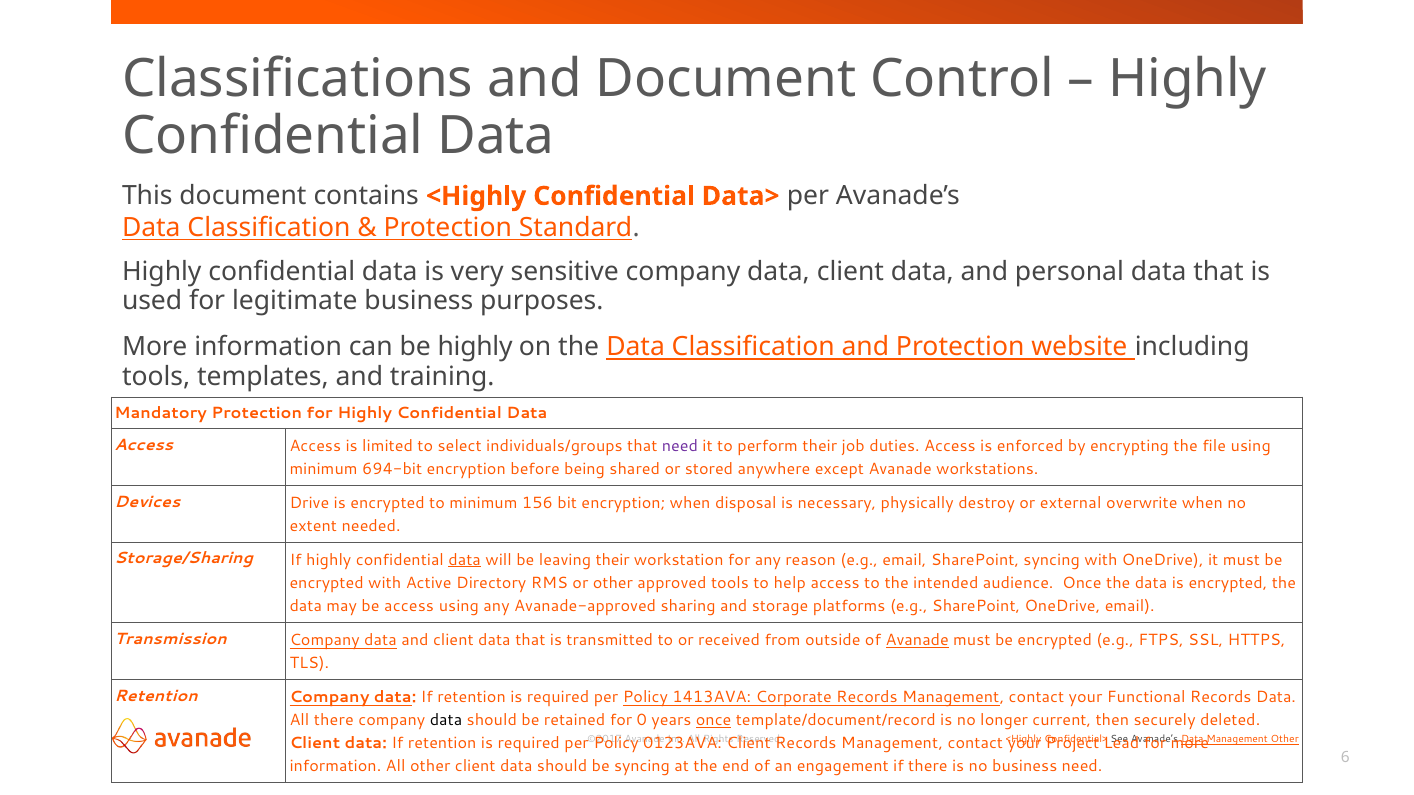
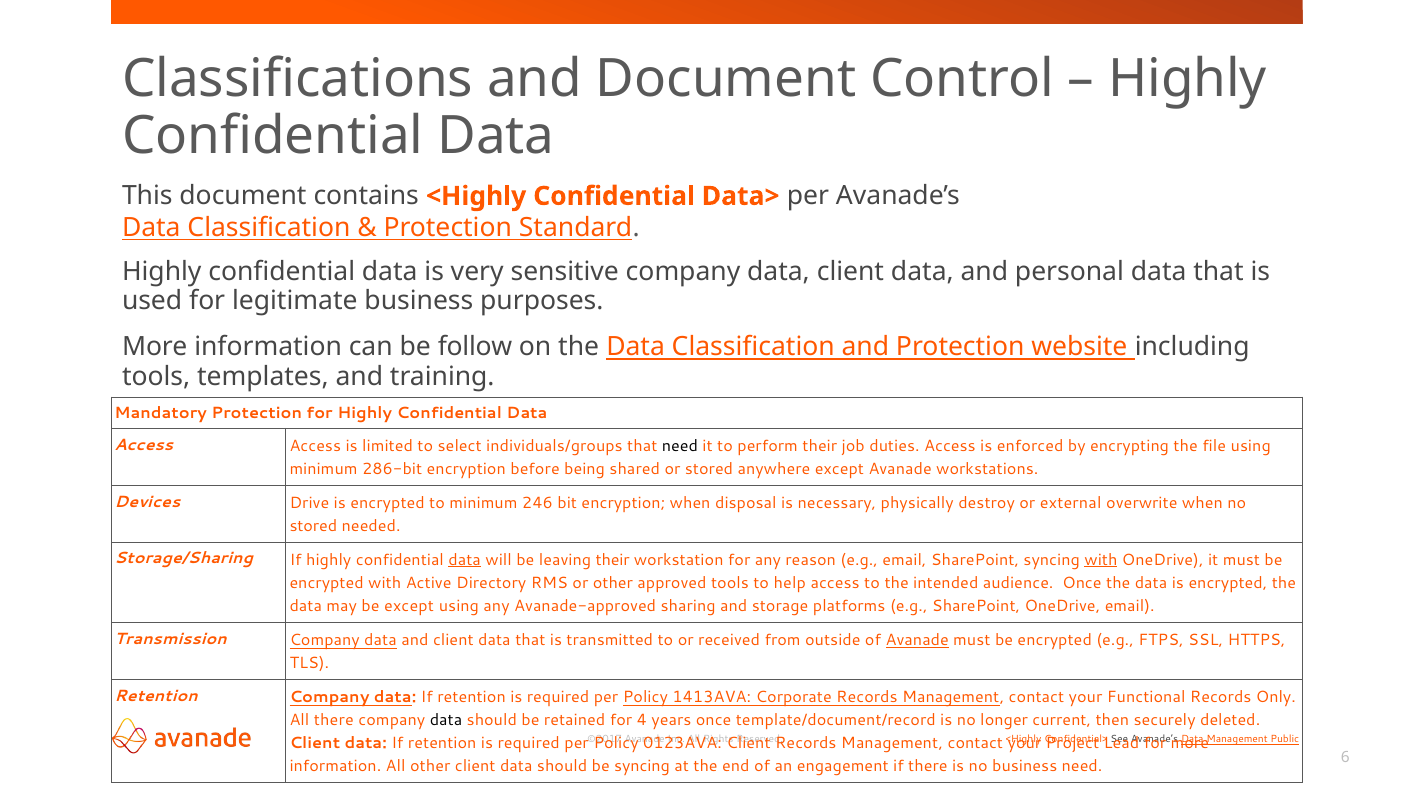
be highly: highly -> follow
need at (680, 446) colour: purple -> black
694-bit: 694-bit -> 286-bit
156: 156 -> 246
extent at (313, 526): extent -> stored
with at (1101, 560) underline: none -> present
be access: access -> except
Records Data: Data -> Only
0: 0 -> 4
once at (714, 721) underline: present -> none
Management Other: Other -> Public
